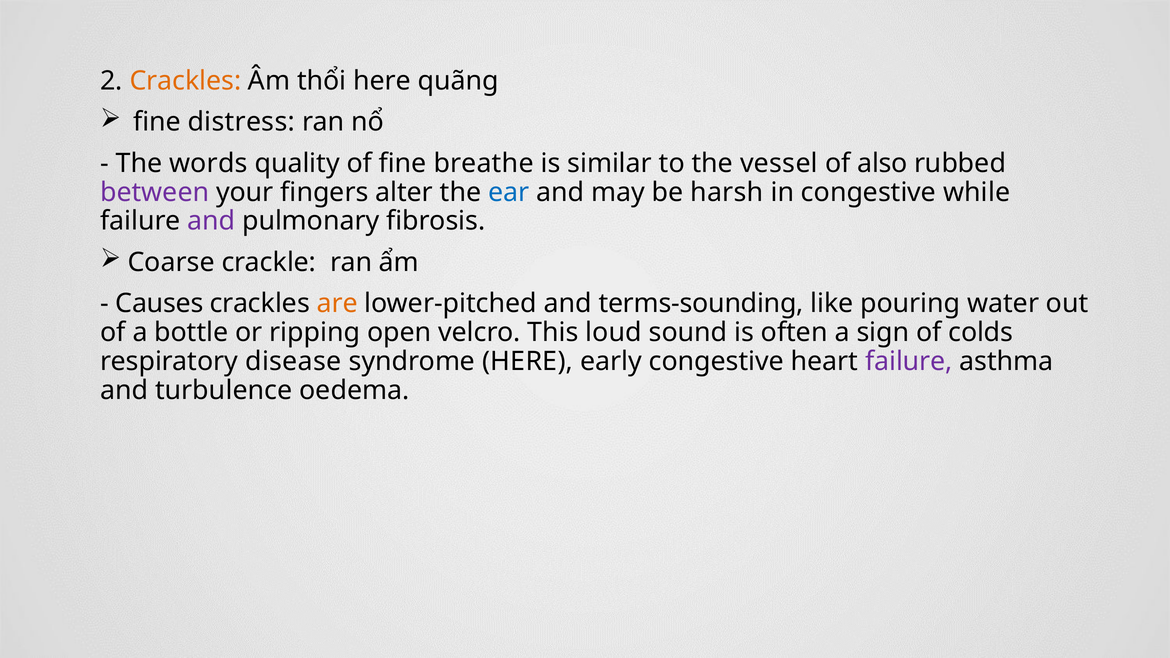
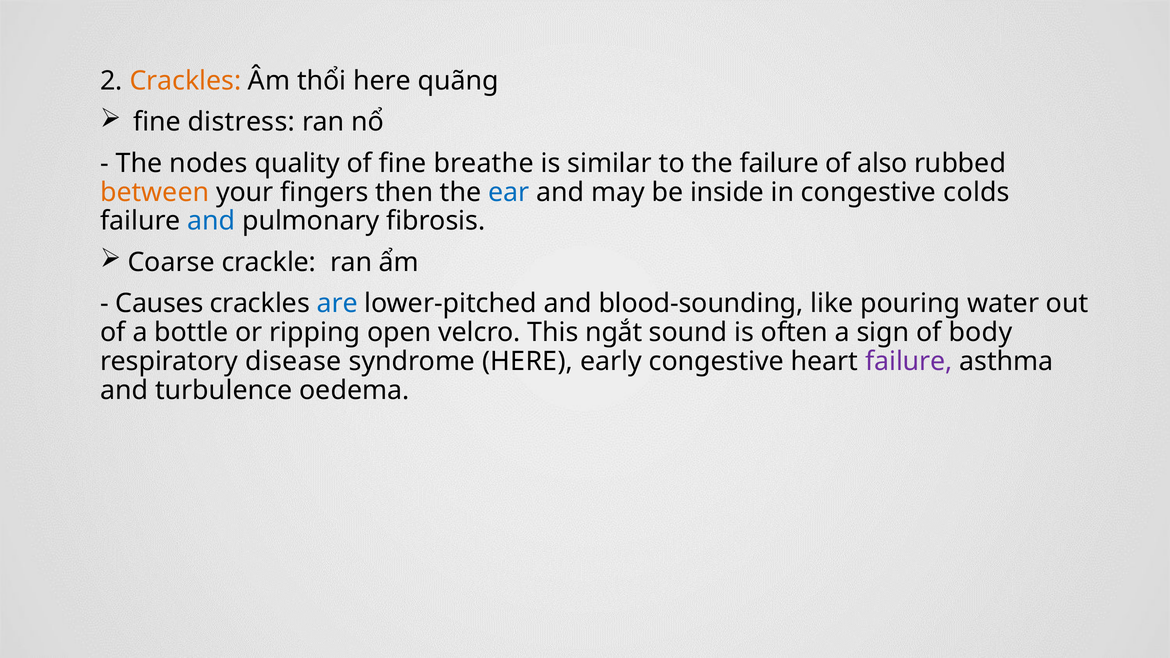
words: words -> nodes
the vessel: vessel -> failure
between colour: purple -> orange
alter: alter -> then
harsh: harsh -> inside
while: while -> colds
and at (211, 221) colour: purple -> blue
are colour: orange -> blue
terms-sounding: terms-sounding -> blood-sounding
loud: loud -> ngắt
colds: colds -> body
